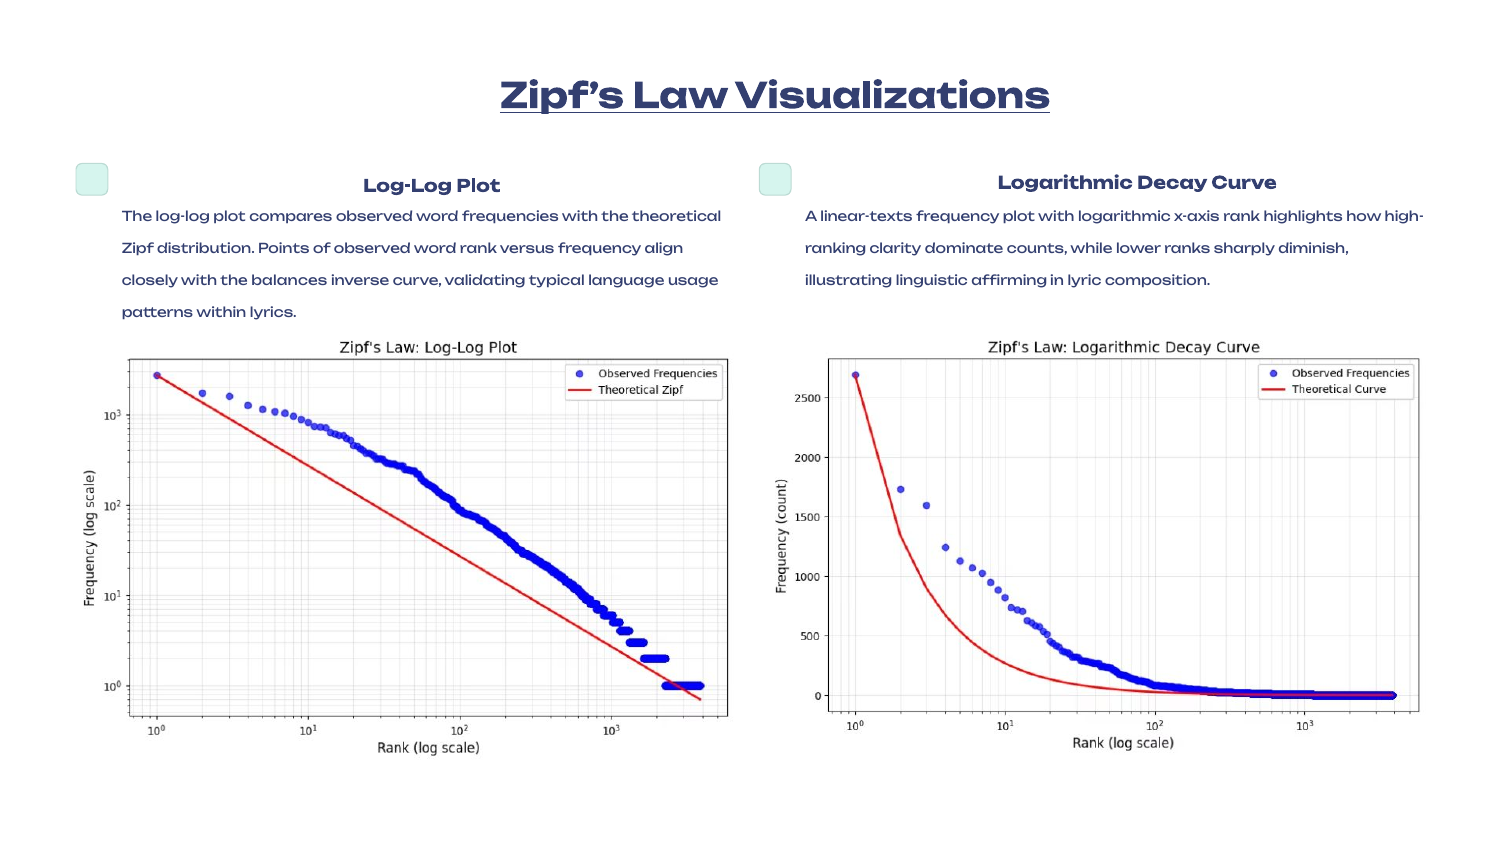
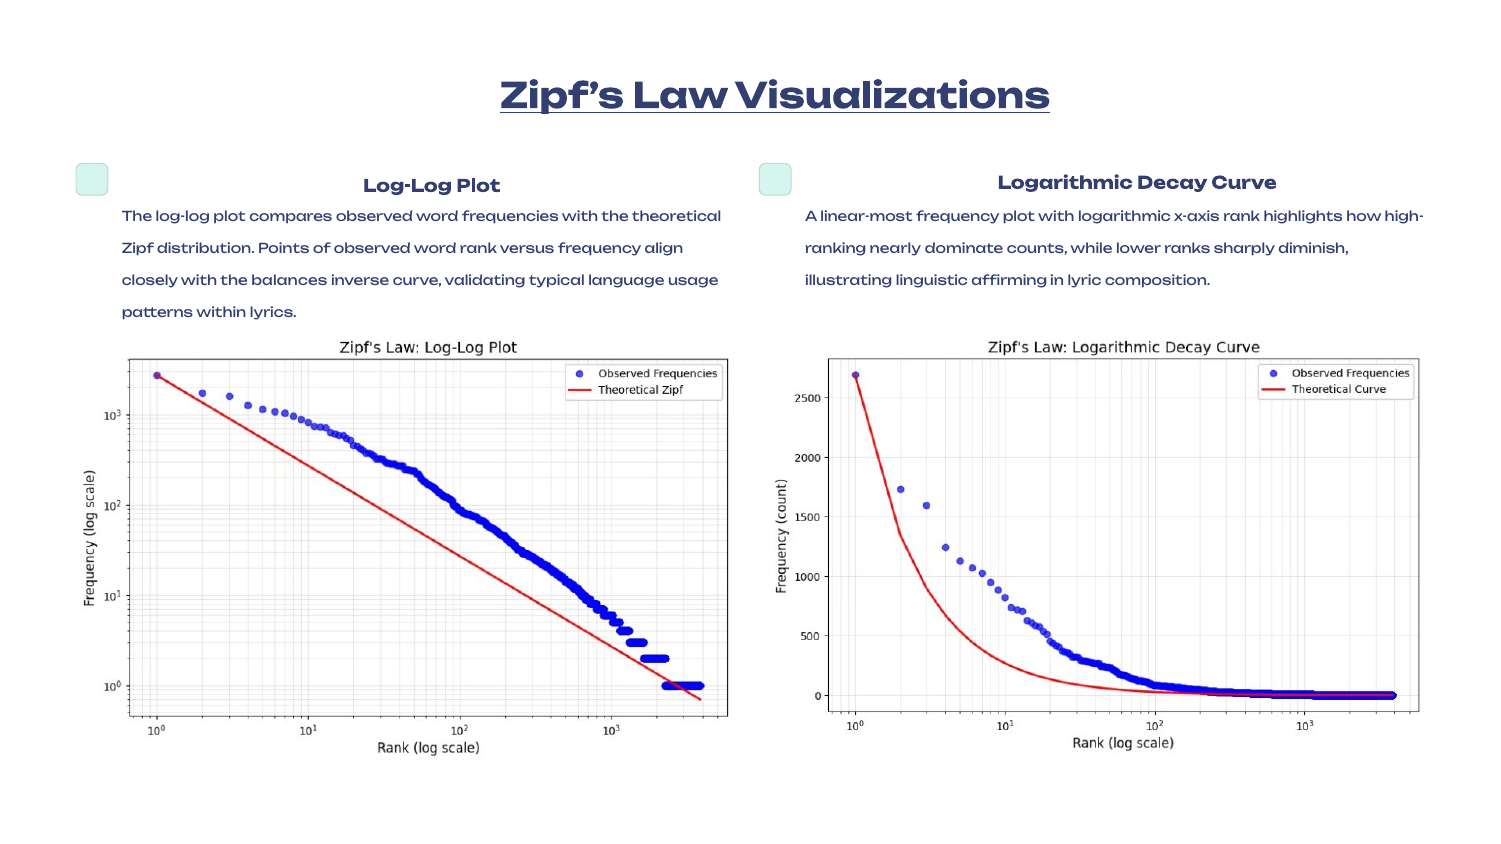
linear-texts: linear-texts -> linear-most
clarity: clarity -> nearly
